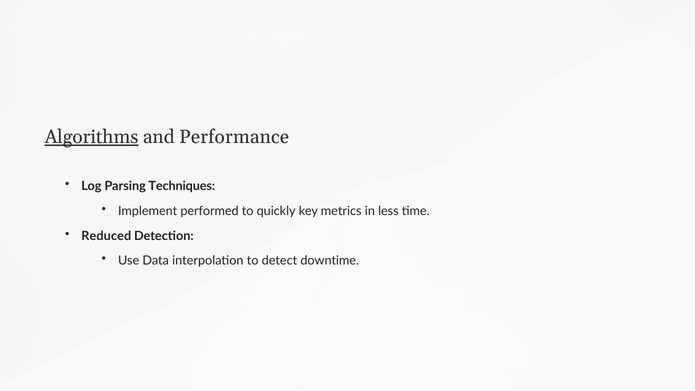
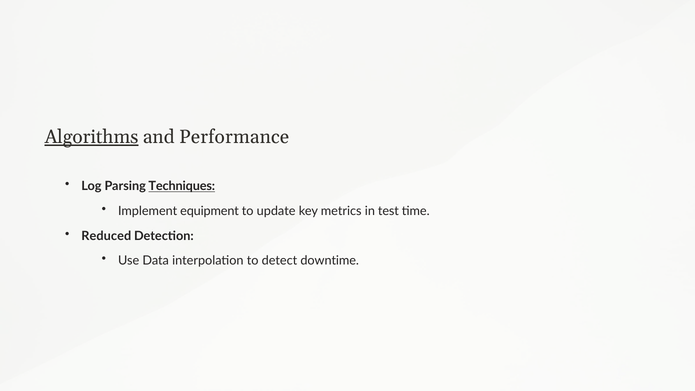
Techniques underline: none -> present
performed: performed -> equipment
quickly: quickly -> update
less: less -> test
